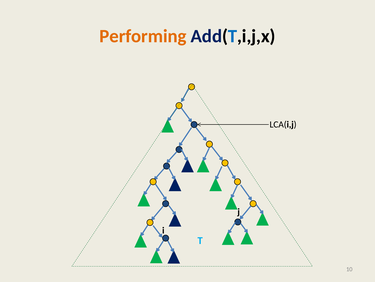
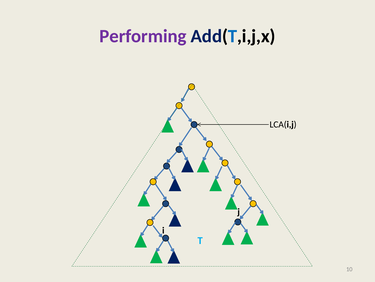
Performing colour: orange -> purple
